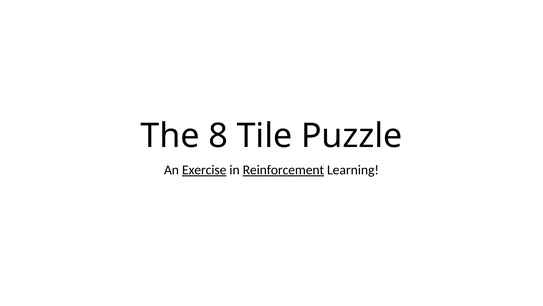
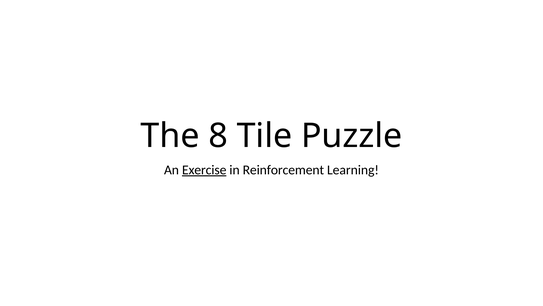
Reinforcement underline: present -> none
